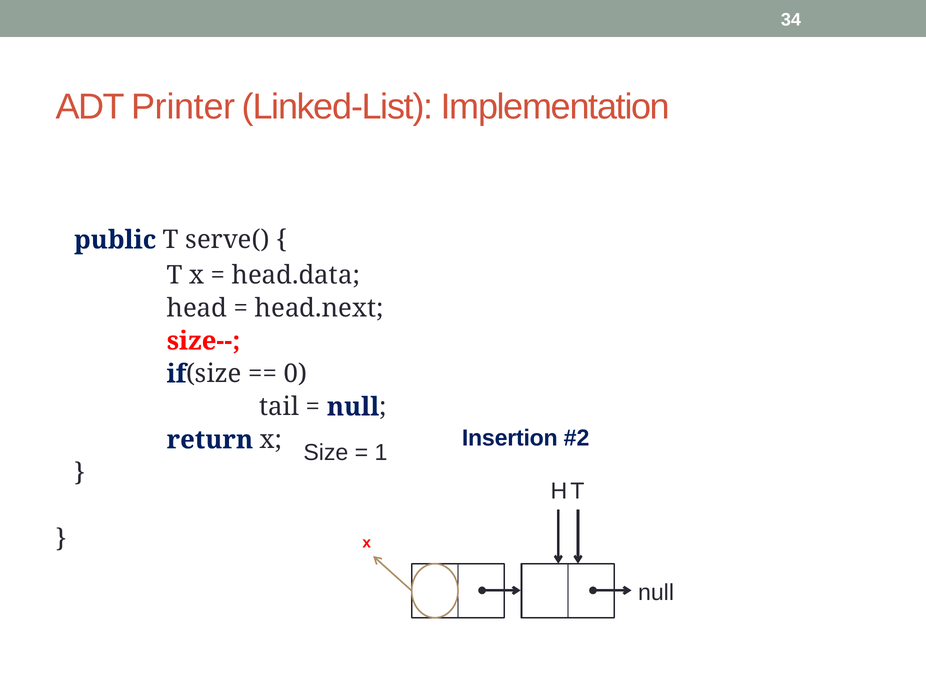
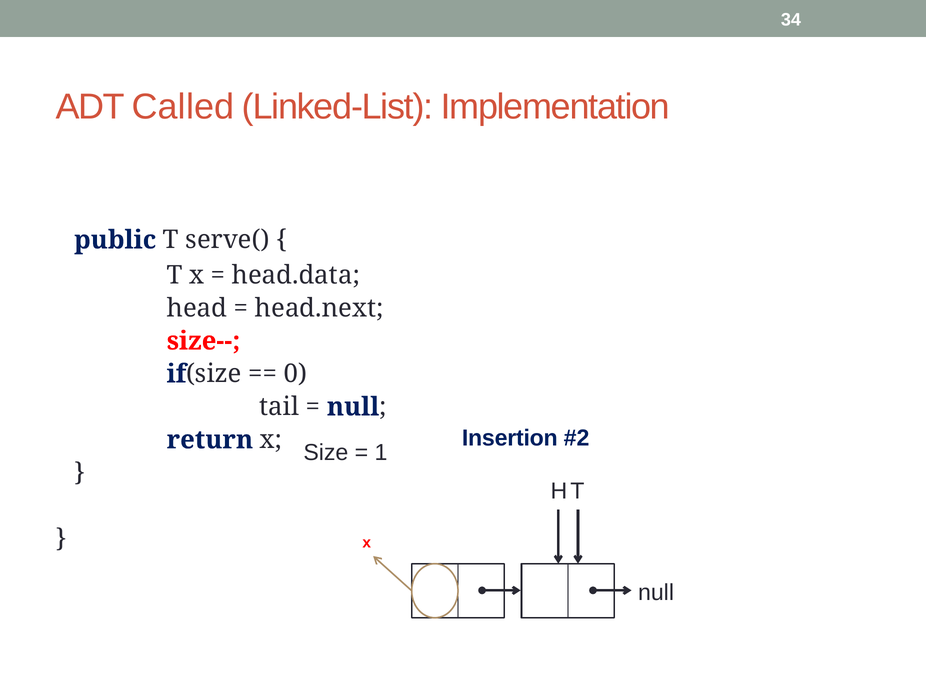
Printer: Printer -> Called
